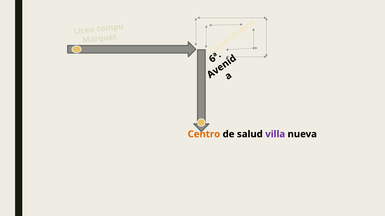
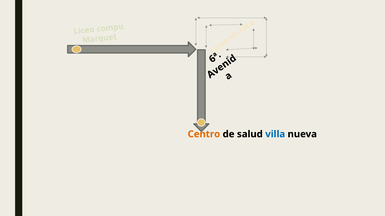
villa colour: purple -> blue
